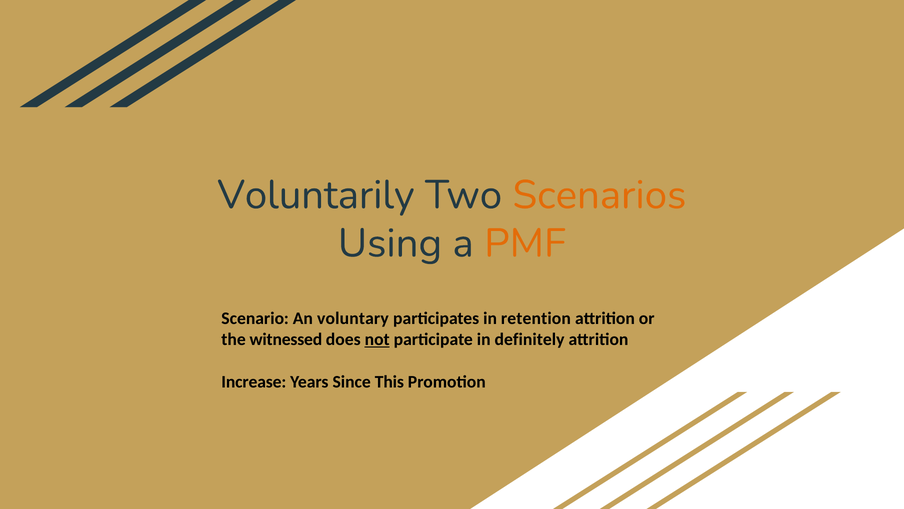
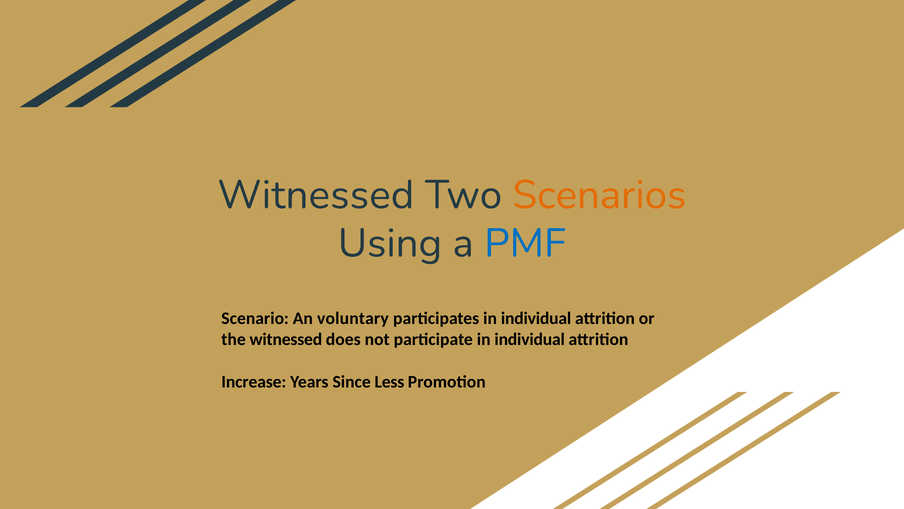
Voluntarily at (316, 195): Voluntarily -> Witnessed
PMF colour: orange -> blue
participates in retention: retention -> individual
not underline: present -> none
participate in definitely: definitely -> individual
This: This -> Less
